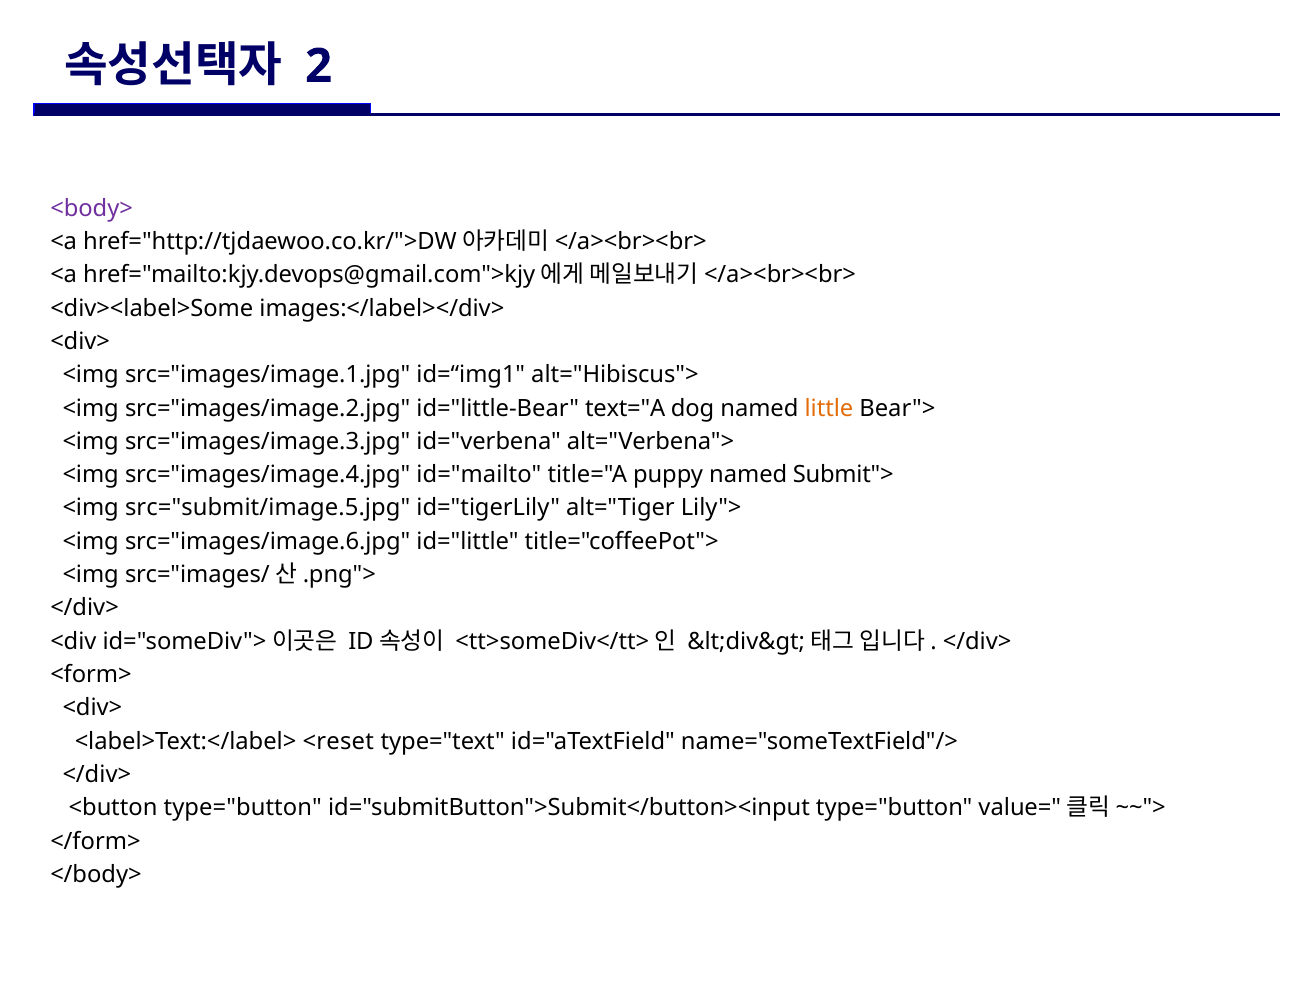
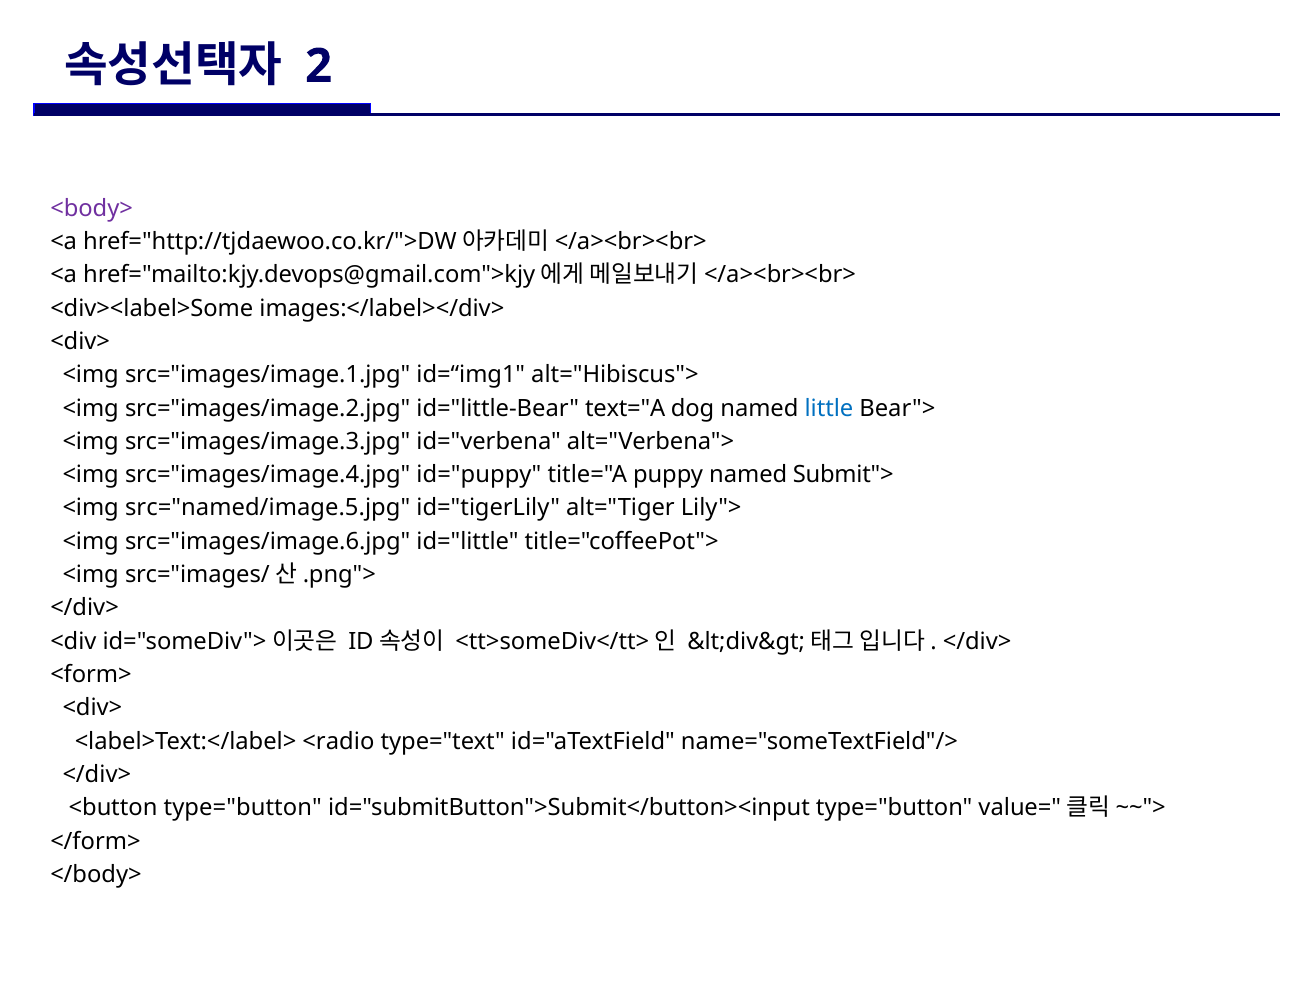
little colour: orange -> blue
id="mailto: id="mailto -> id="puppy
src="submit/image.5.jpg: src="submit/image.5.jpg -> src="named/image.5.jpg
<reset: <reset -> <radio
